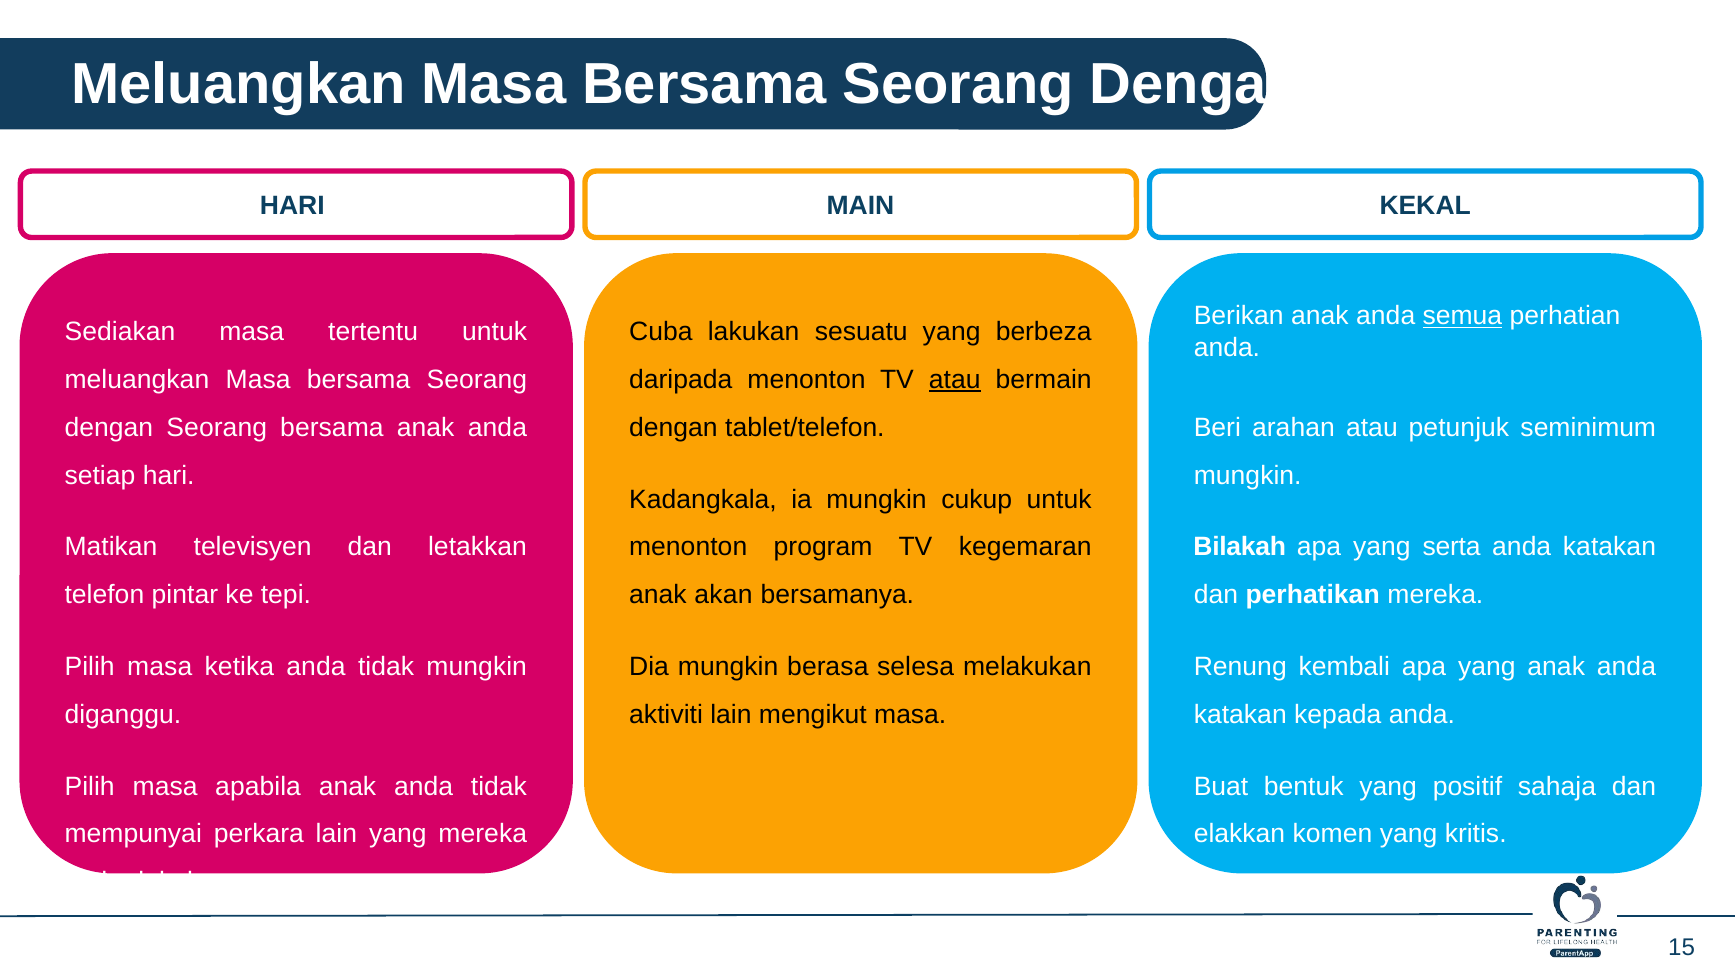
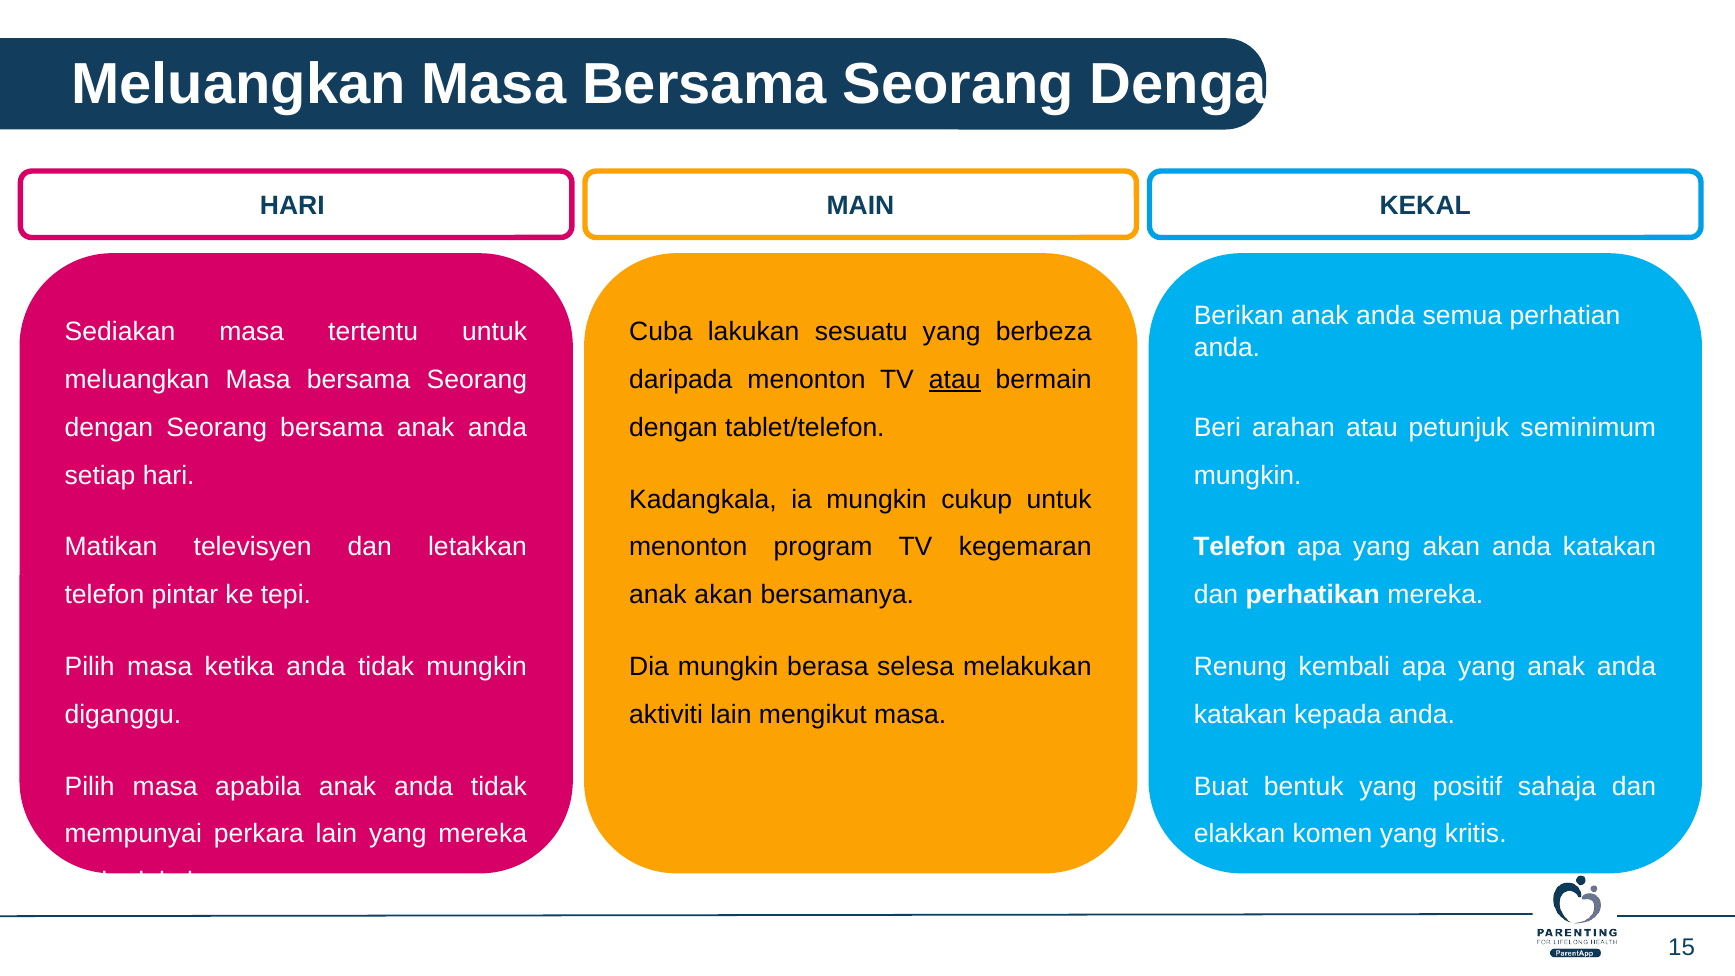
semua underline: present -> none
Bilakah at (1240, 547): Bilakah -> Telefon
yang serta: serta -> akan
